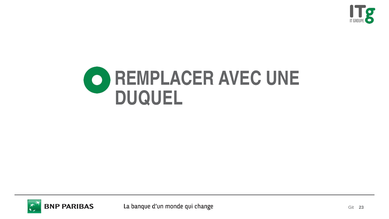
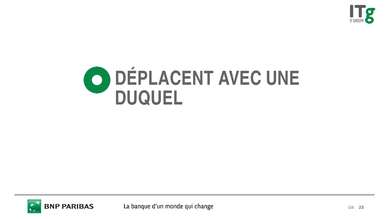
REMPLACER: REMPLACER -> DÉPLACENT
